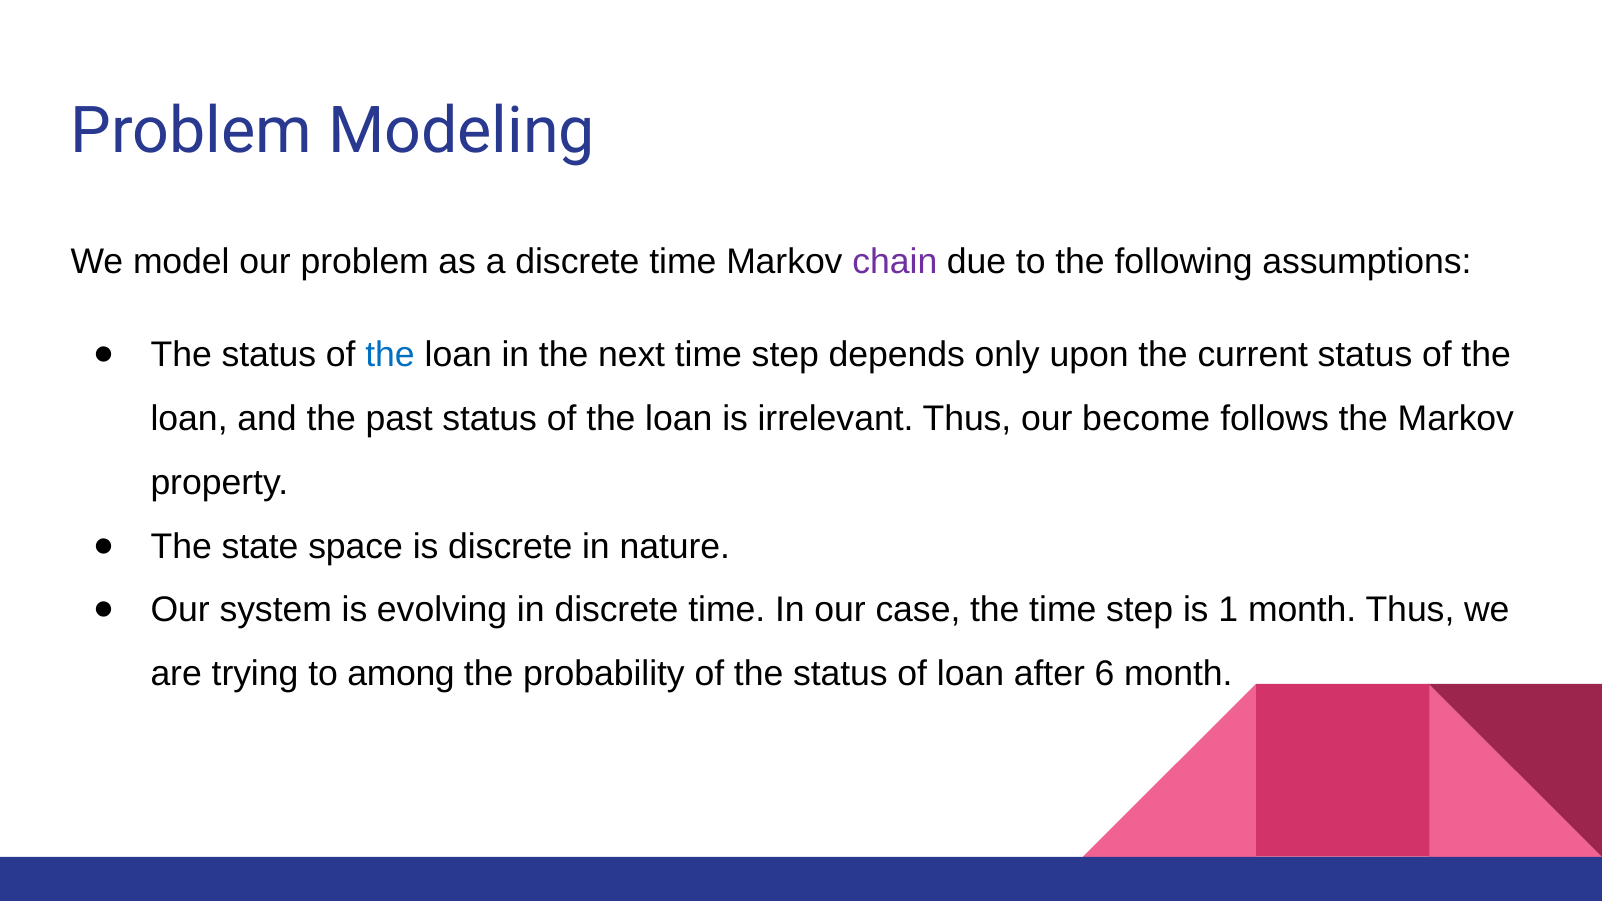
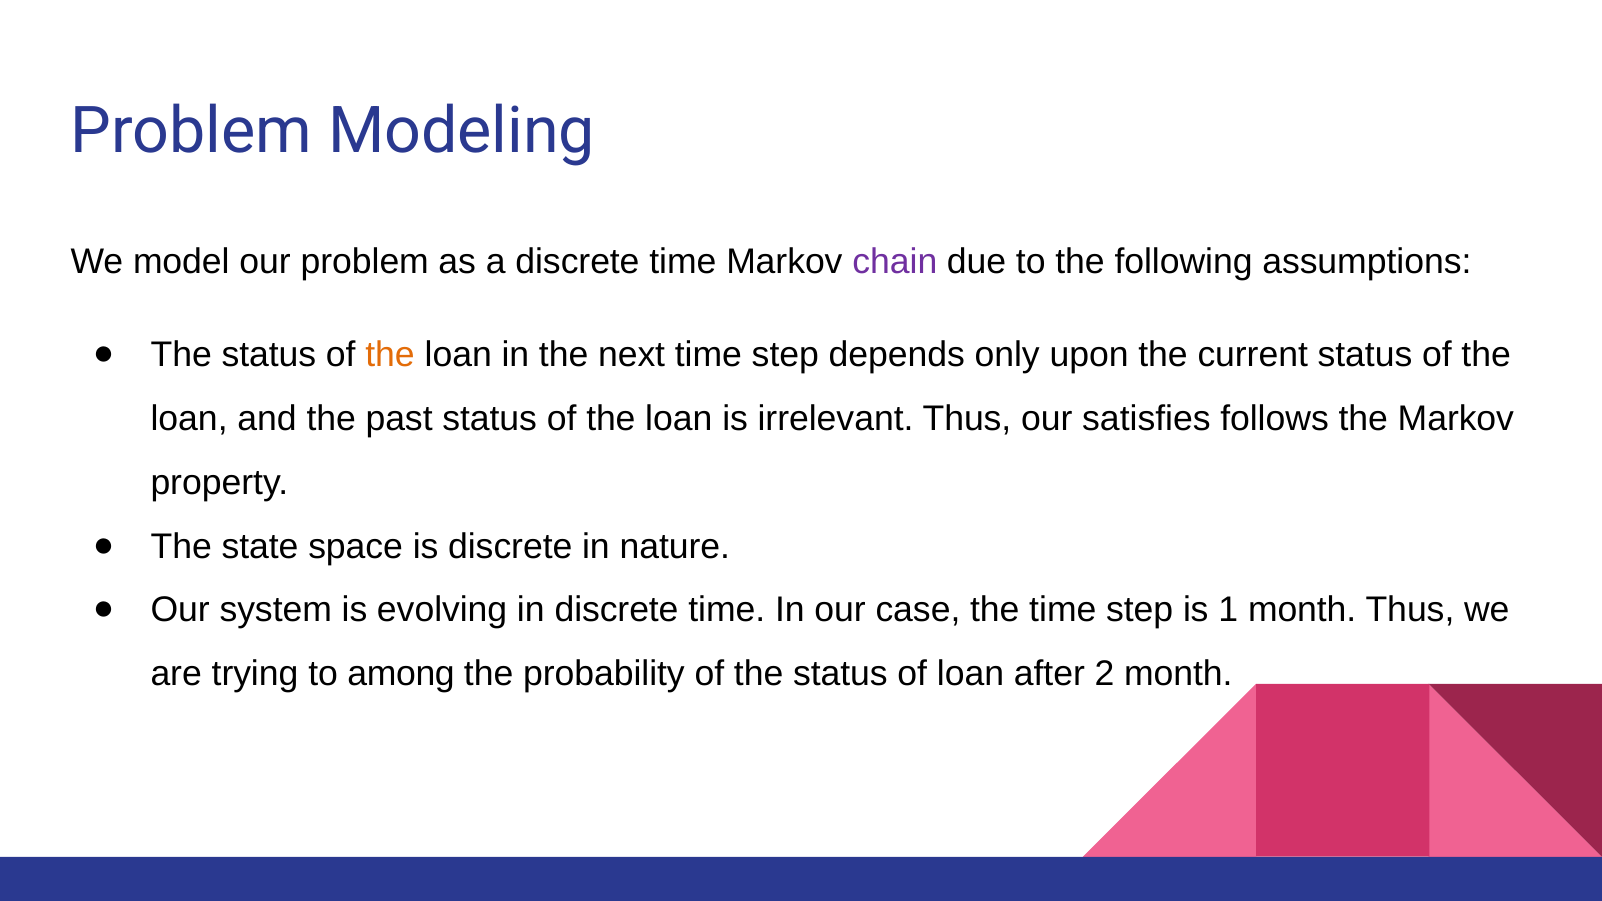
the at (390, 355) colour: blue -> orange
become: become -> satisfies
6: 6 -> 2
